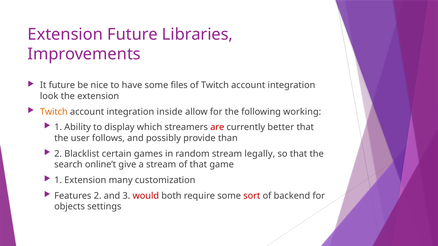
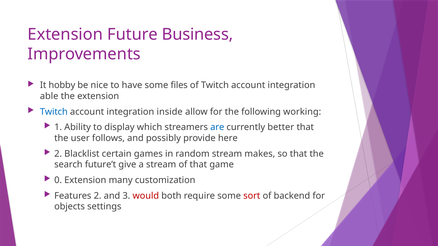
Libraries: Libraries -> Business
It future: future -> hobby
look: look -> able
Twitch at (54, 112) colour: orange -> blue
are colour: red -> blue
than: than -> here
legally: legally -> makes
online’t: online’t -> future’t
1 at (58, 180): 1 -> 0
